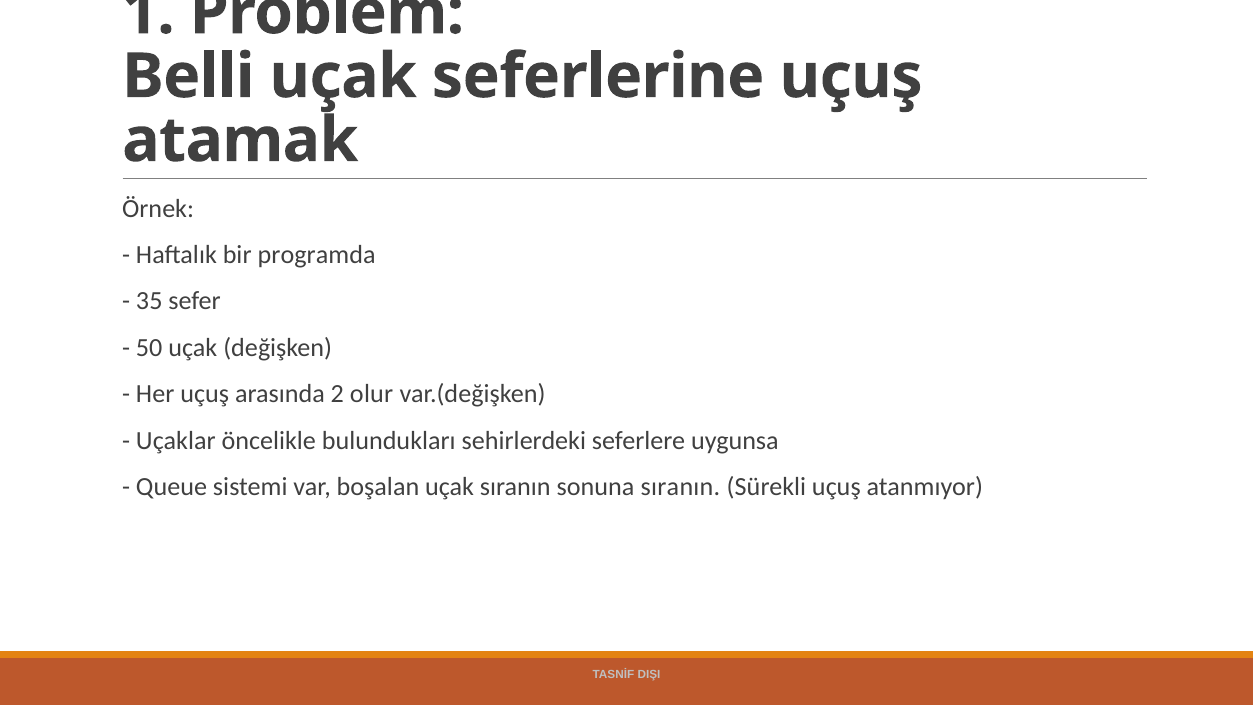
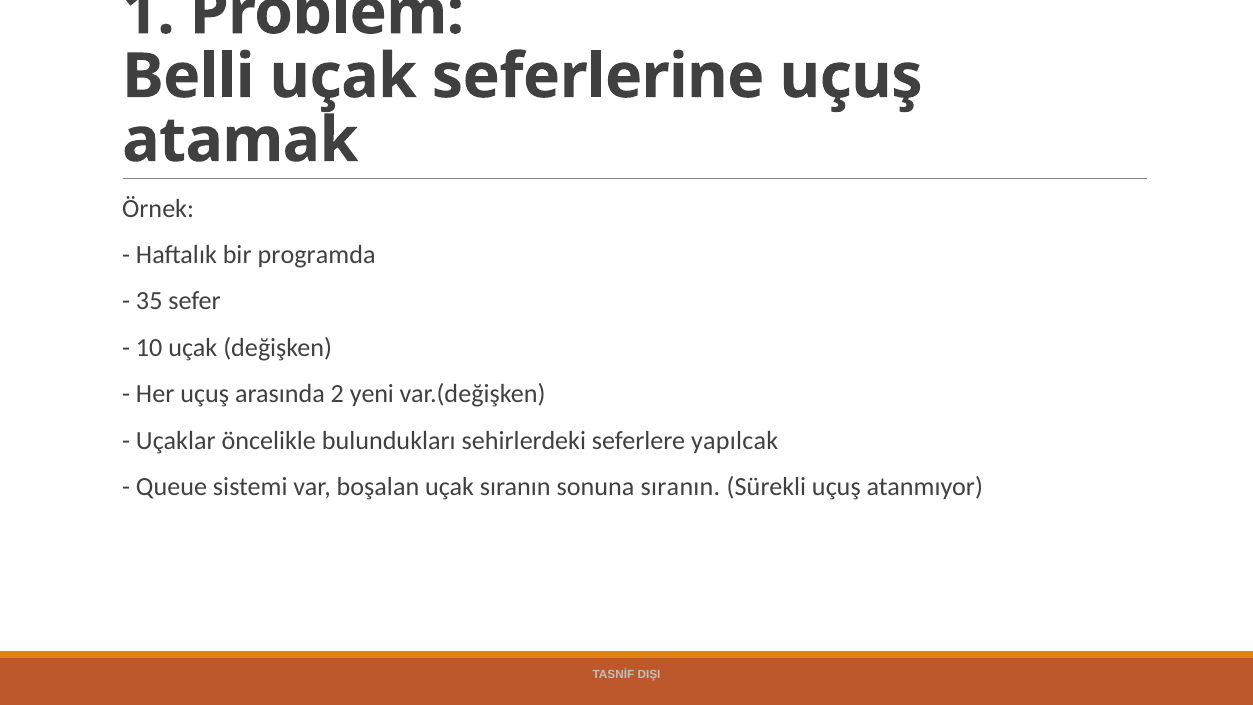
50: 50 -> 10
olur: olur -> yeni
uygunsa: uygunsa -> yapılcak
